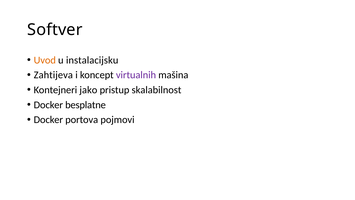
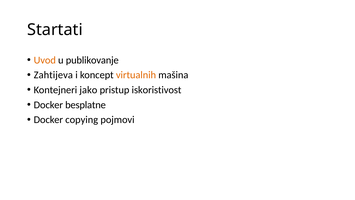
Softver: Softver -> Startati
instalacijsku: instalacijsku -> publikovanje
virtualnih colour: purple -> orange
skalabilnost: skalabilnost -> iskoristivost
portova: portova -> copying
